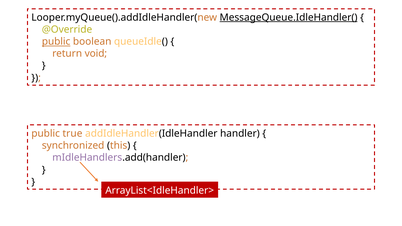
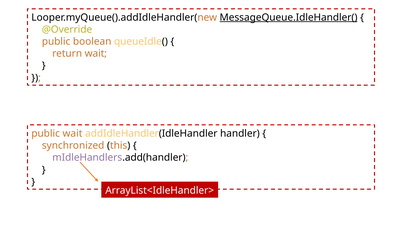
public at (56, 42) underline: present -> none
return void: void -> wait
public true: true -> wait
